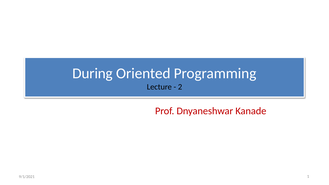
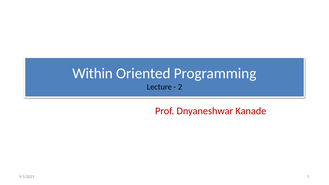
During: During -> Within
